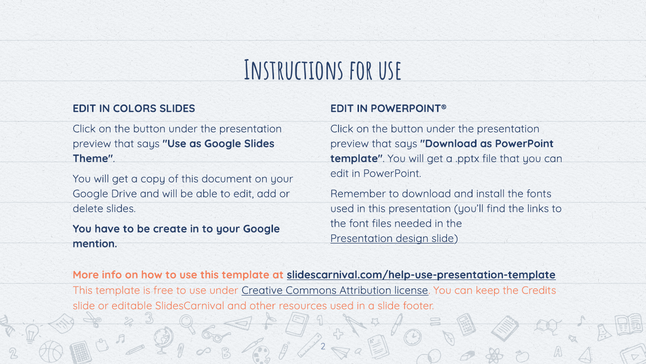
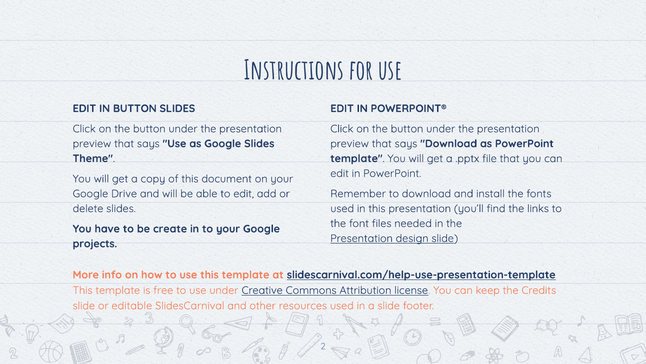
IN COLORS: COLORS -> BUTTON
mention: mention -> projects
